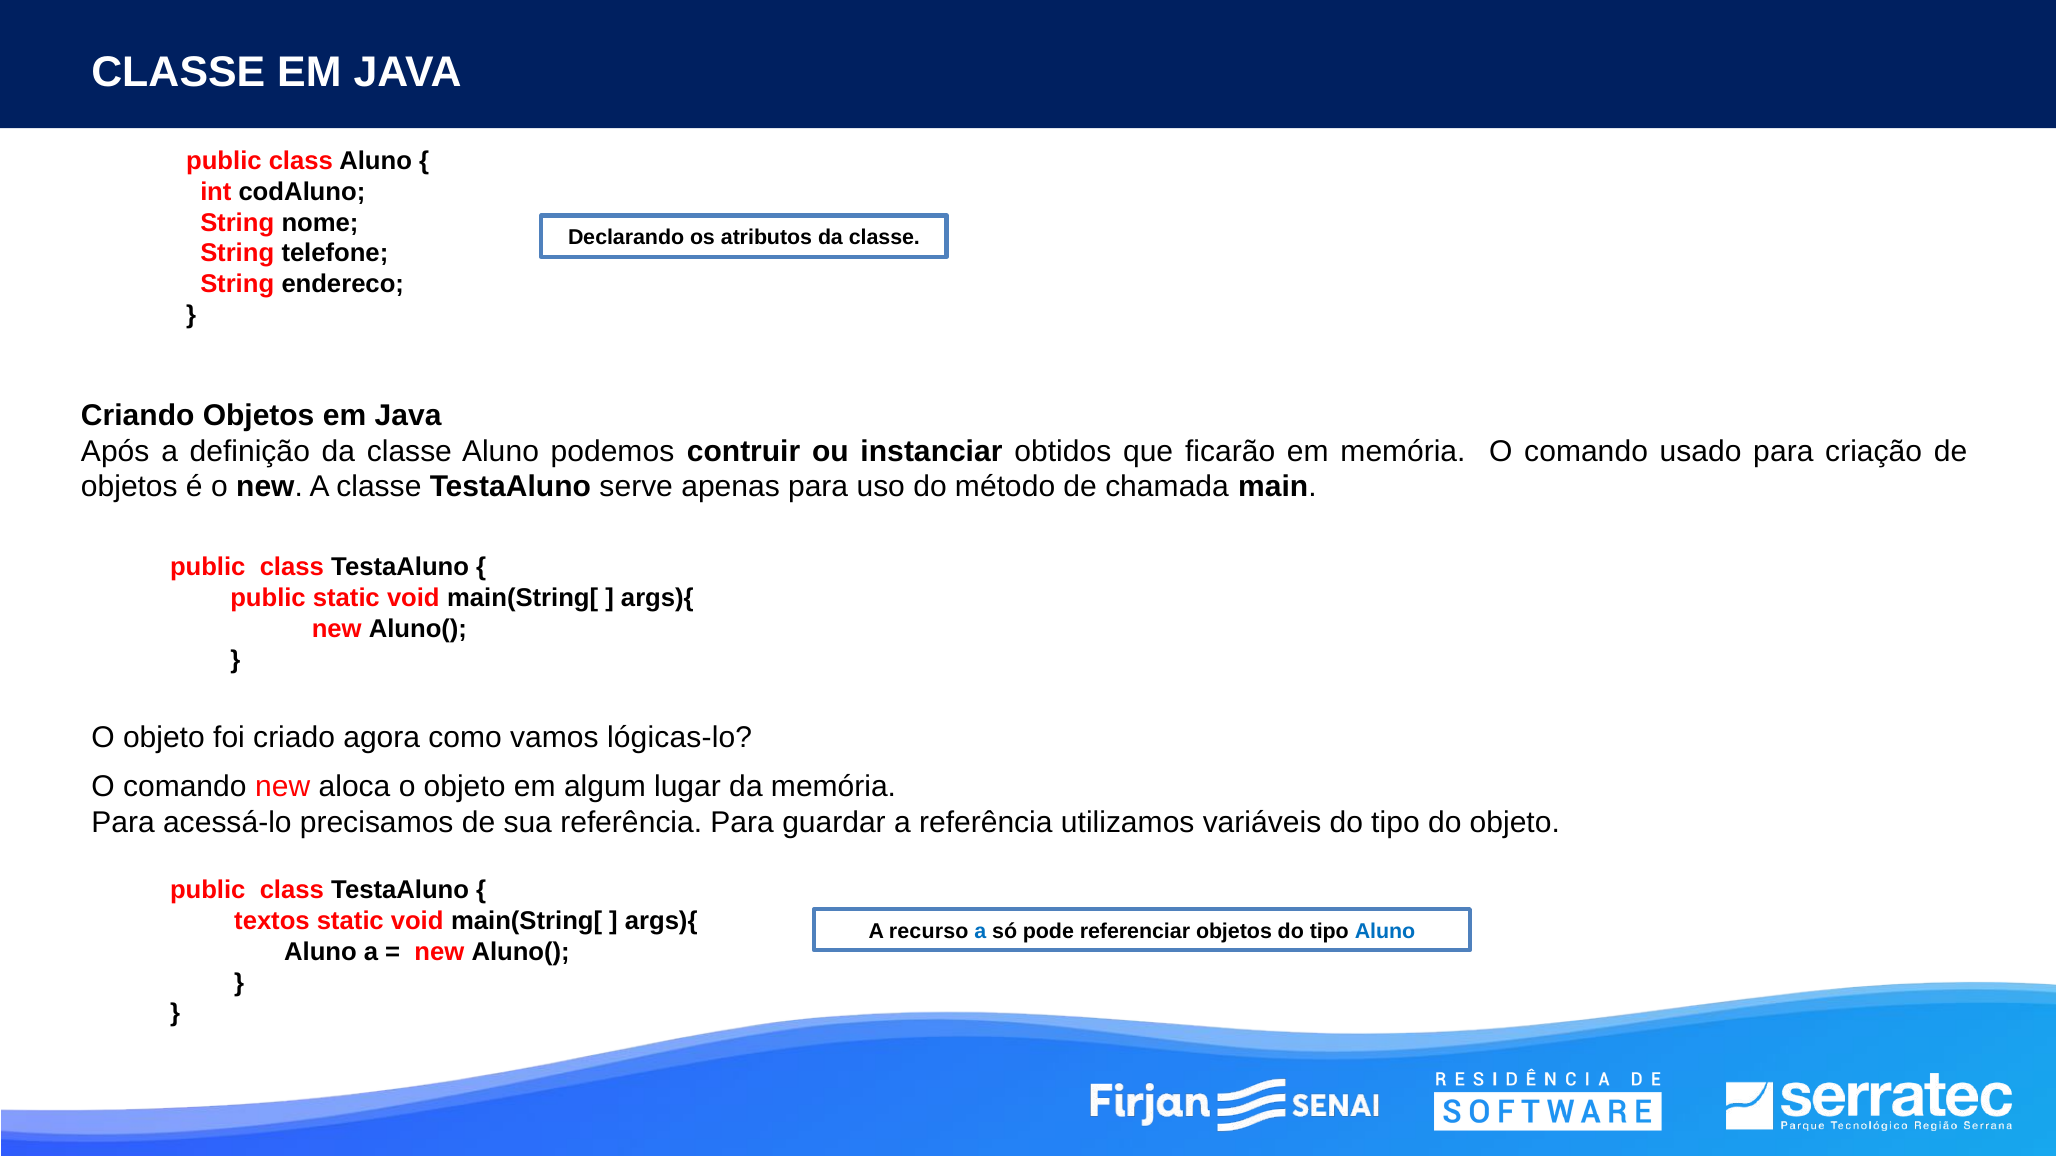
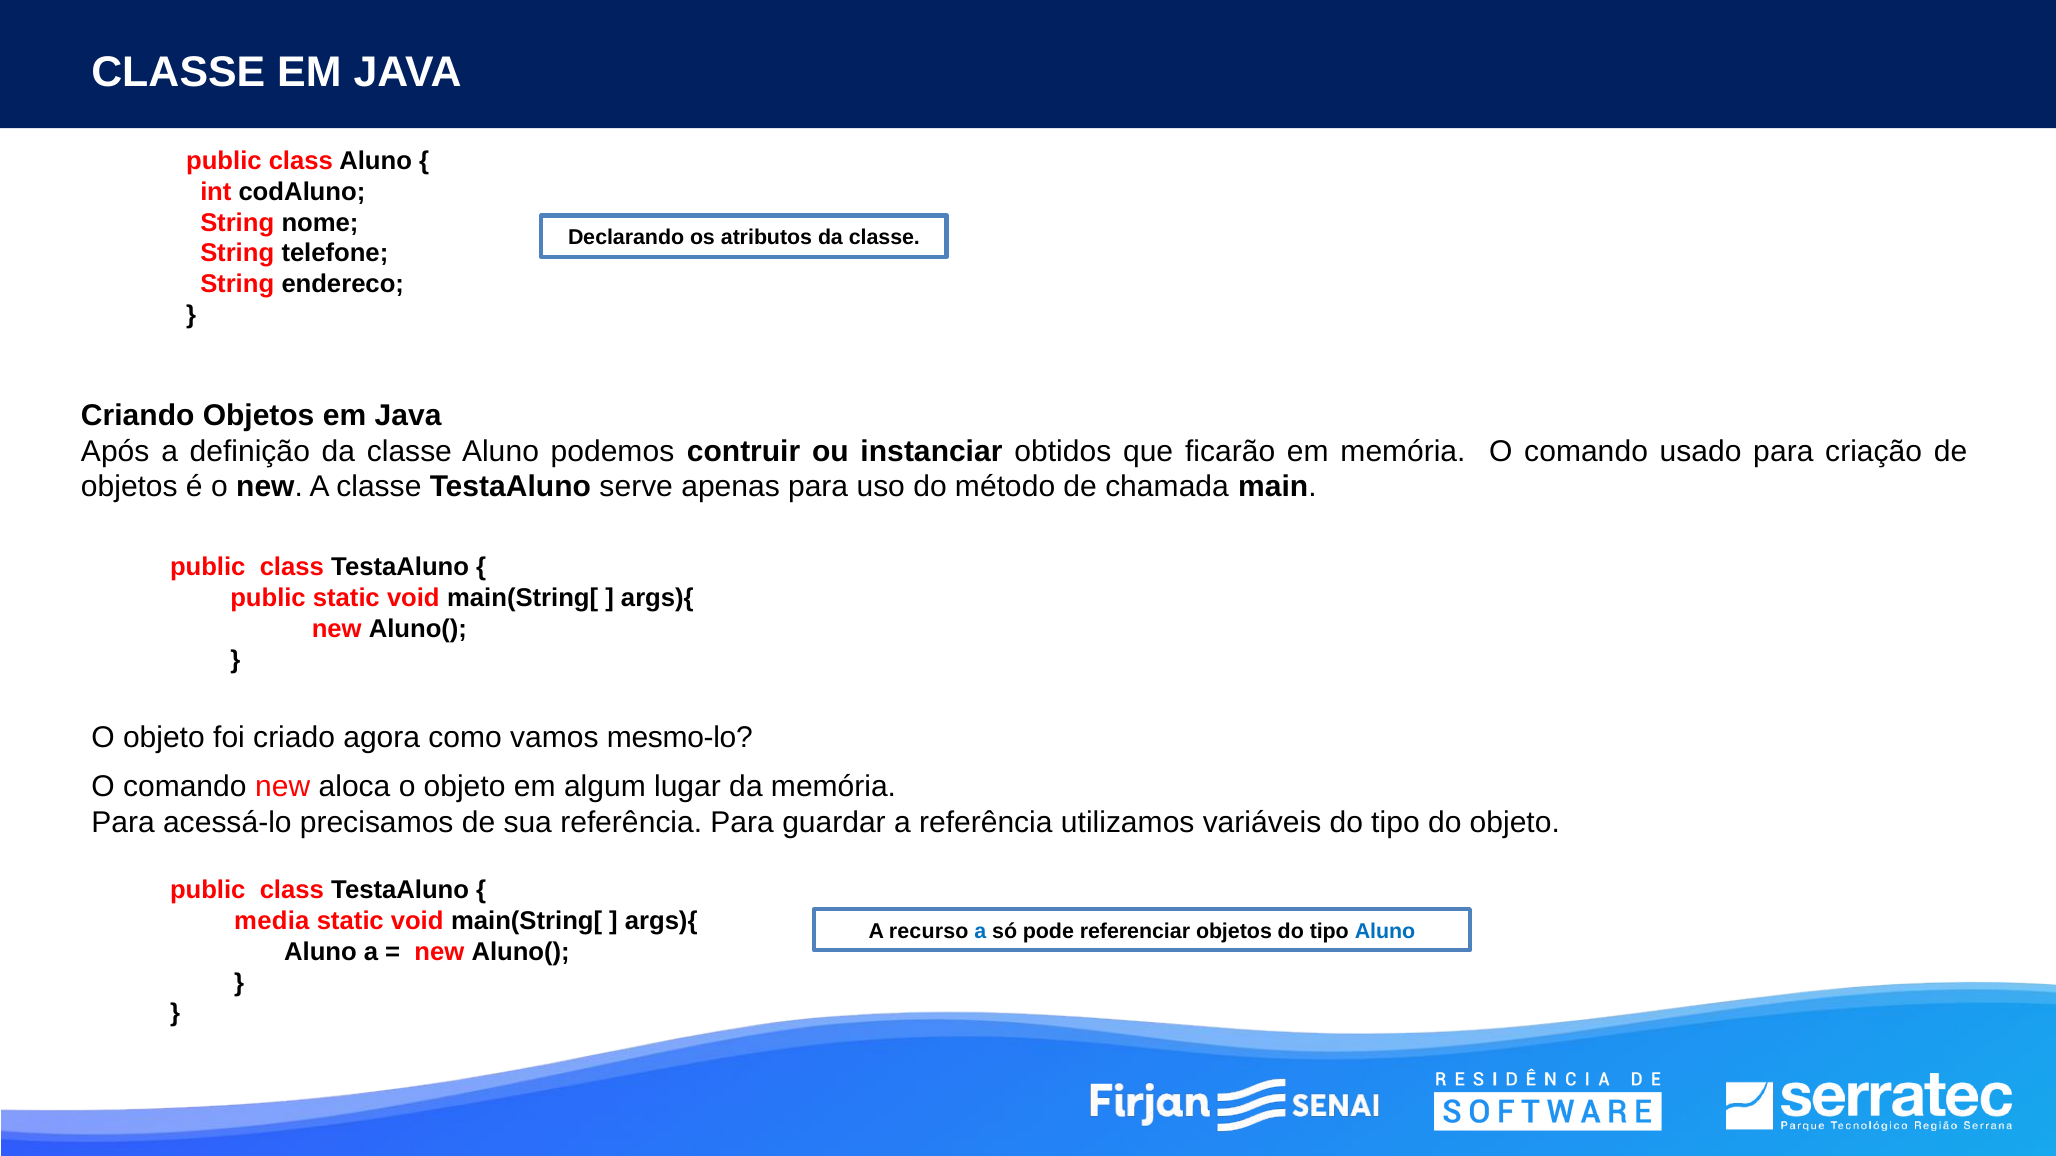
lógicas-lo: lógicas-lo -> mesmo-lo
textos: textos -> media
